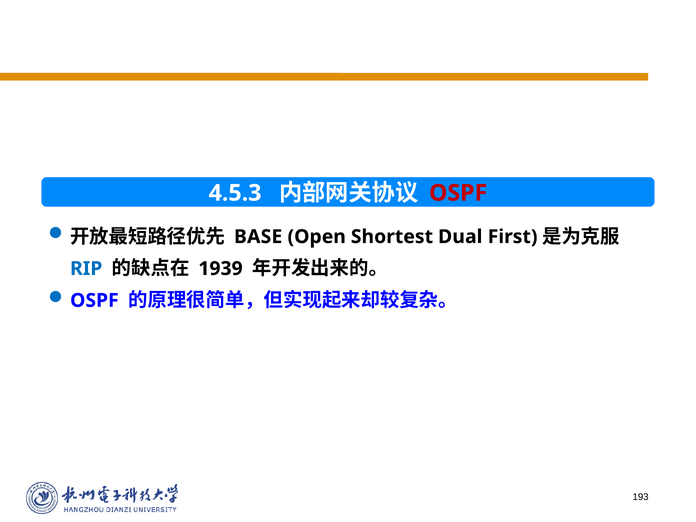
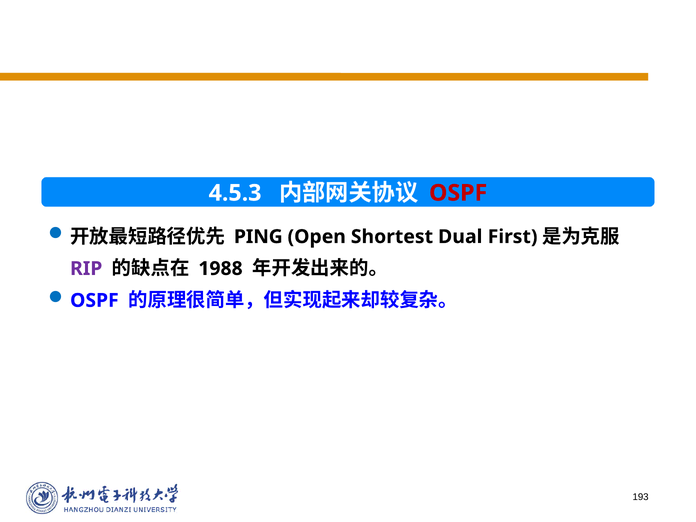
BASE: BASE -> PING
RIP colour: blue -> purple
1939: 1939 -> 1988
